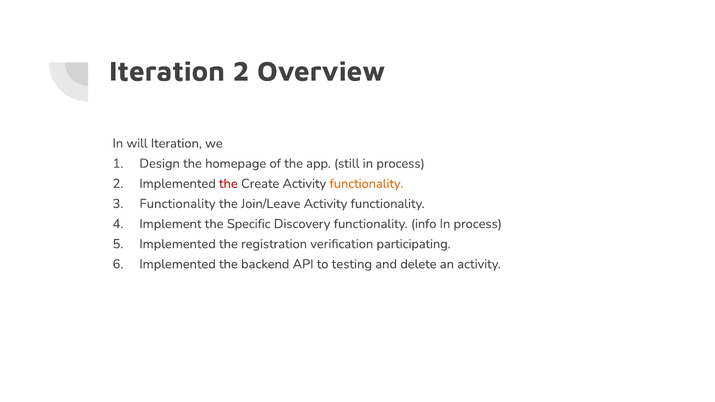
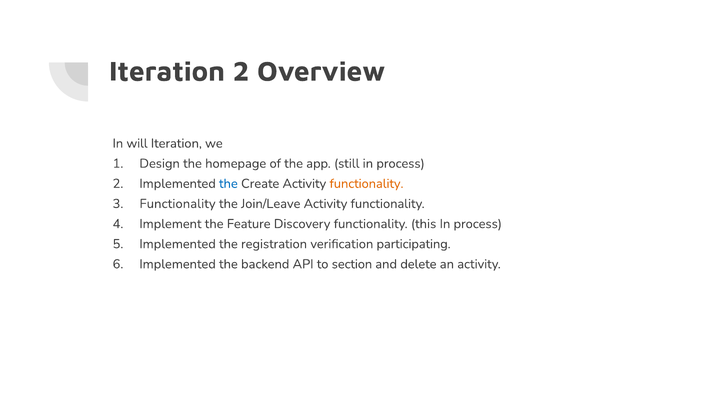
the at (228, 184) colour: red -> blue
Specific: Specific -> Feature
info: info -> this
testing: testing -> section
